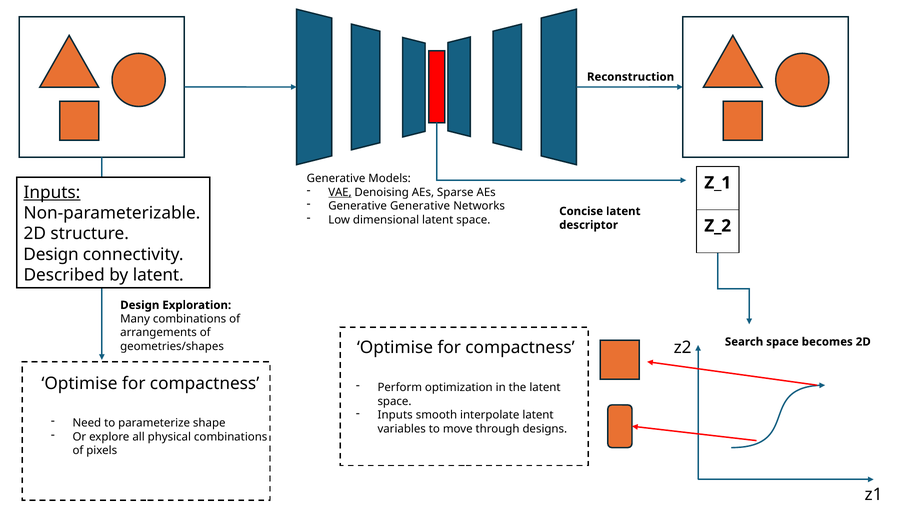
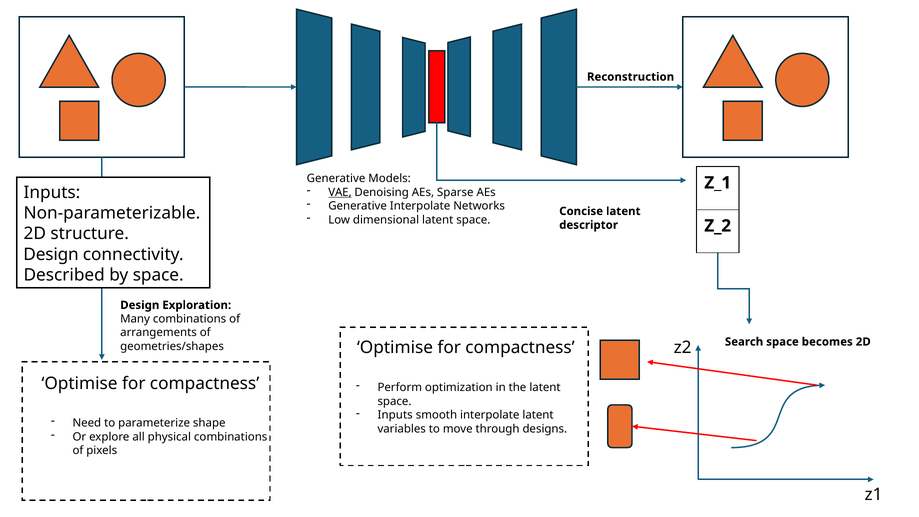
Inputs at (52, 192) underline: present -> none
Generative Generative: Generative -> Interpolate
by latent: latent -> space
